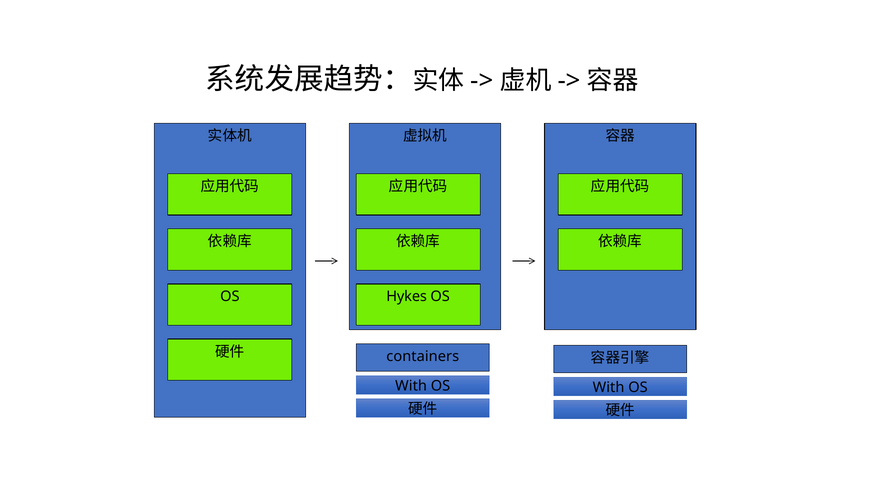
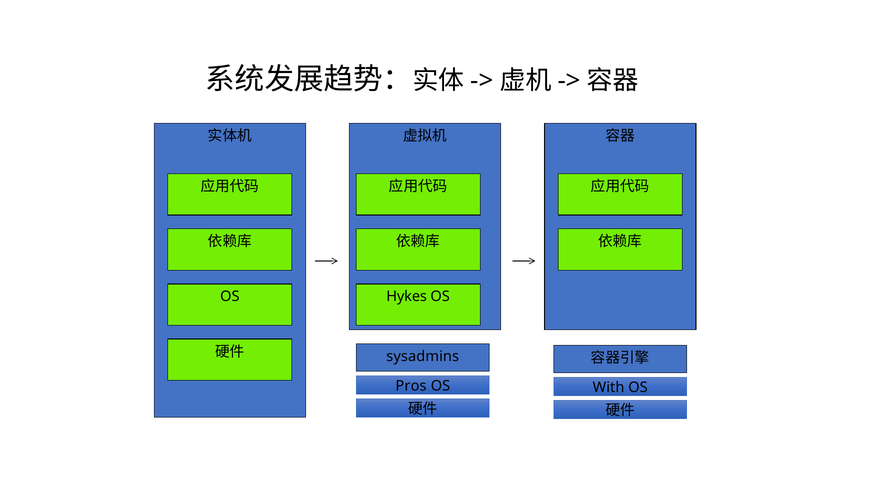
containers: containers -> sysadmins
With at (411, 386): With -> Pros
